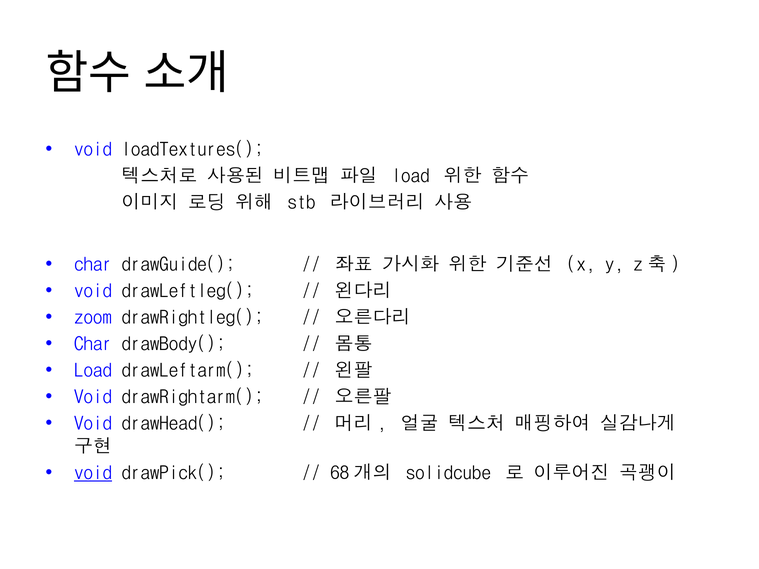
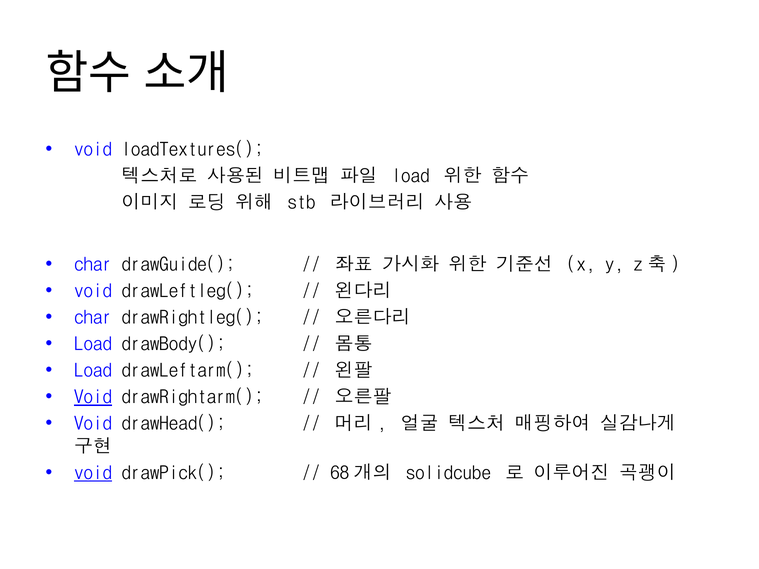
zoom at (93, 318): zoom -> char
Char at (93, 344): Char -> Load
Void at (93, 397) underline: none -> present
